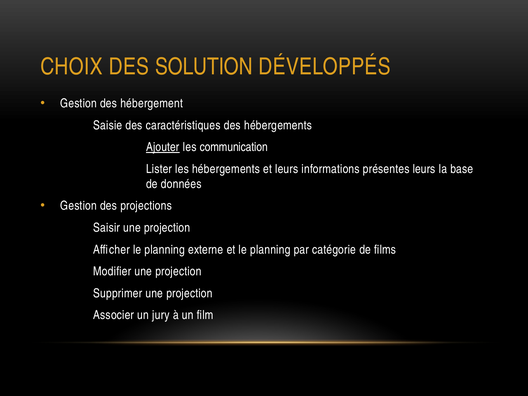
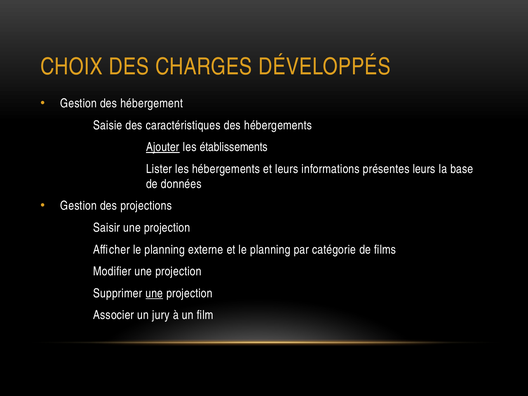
SOLUTION: SOLUTION -> CHARGES
communication: communication -> établissements
une at (154, 293) underline: none -> present
